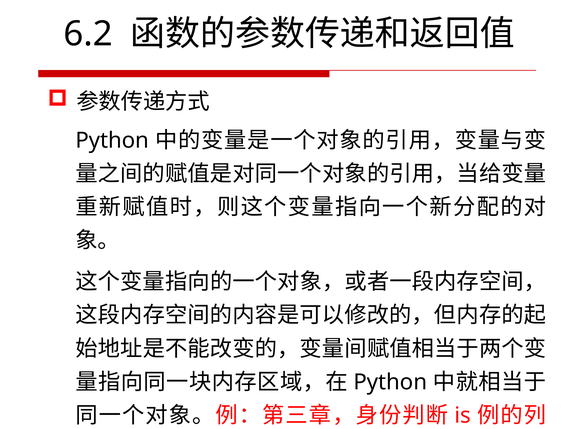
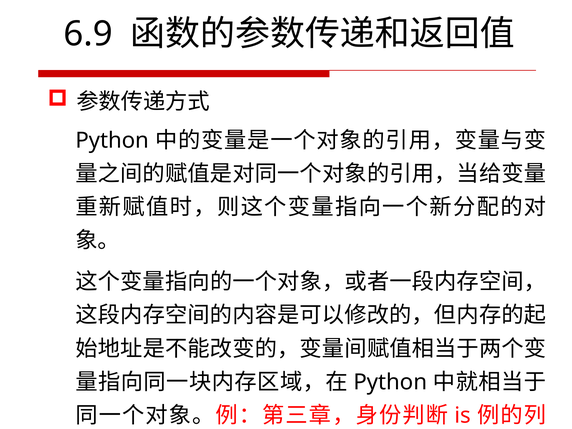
6.2: 6.2 -> 6.9
